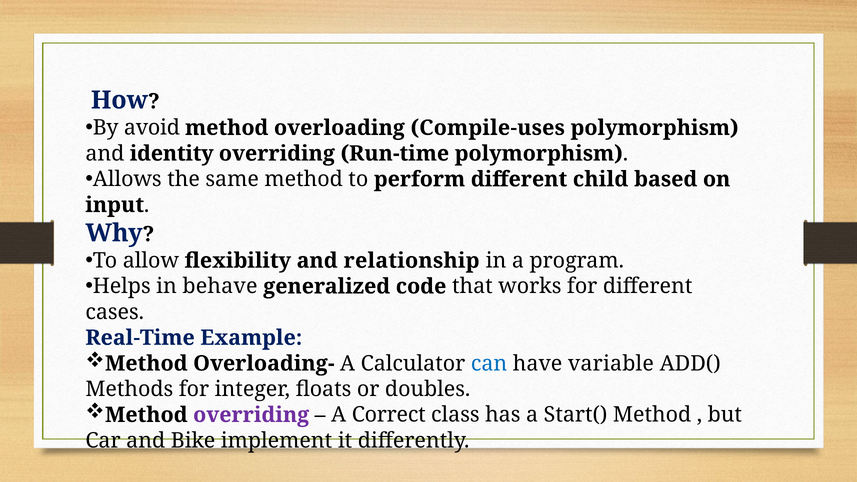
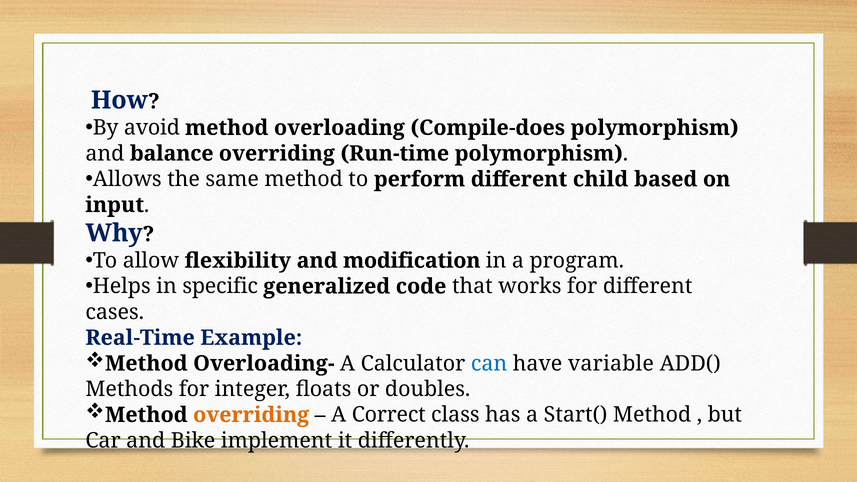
Compile-uses: Compile-uses -> Compile-does
identity: identity -> balance
relationship: relationship -> modification
behave: behave -> specific
overriding at (251, 415) colour: purple -> orange
